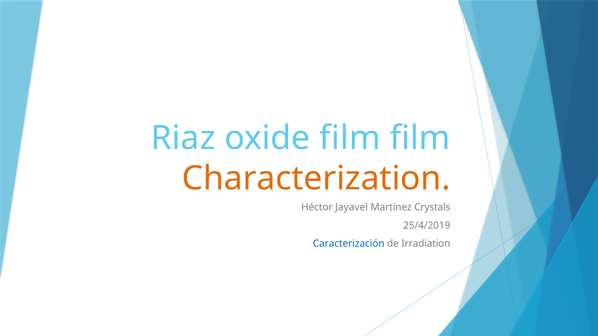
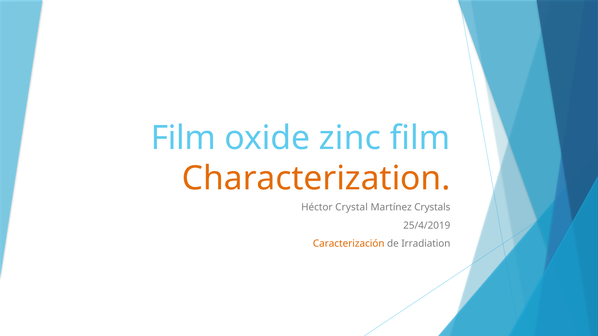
Riaz at (183, 138): Riaz -> Film
oxide film: film -> zinc
Jayavel: Jayavel -> Crystal
Caracterización colour: blue -> orange
